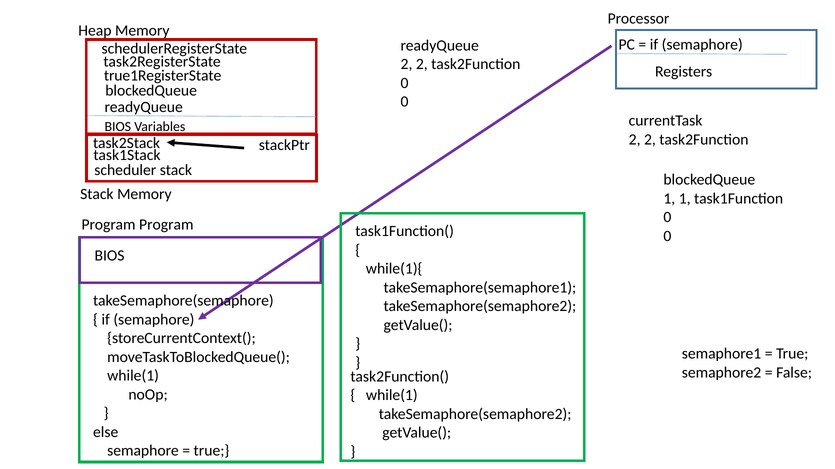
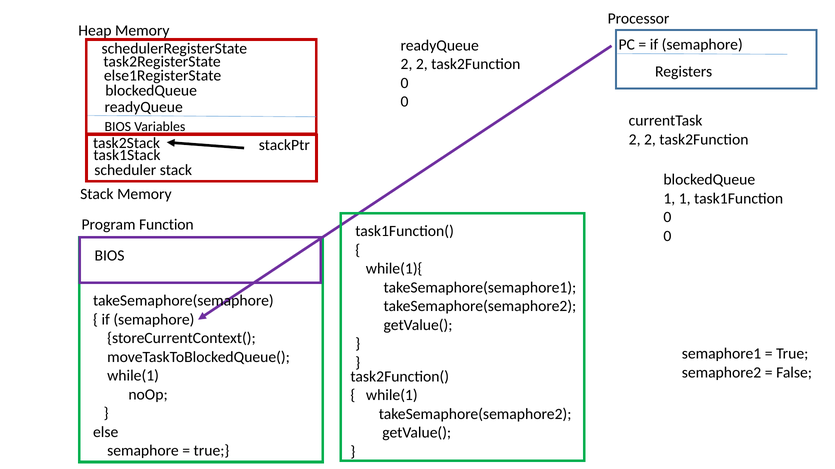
true1RegisterState: true1RegisterState -> else1RegisterState
Program Program: Program -> Function
